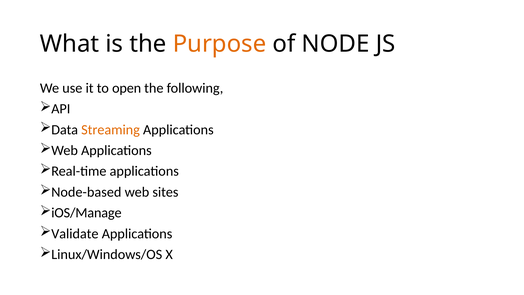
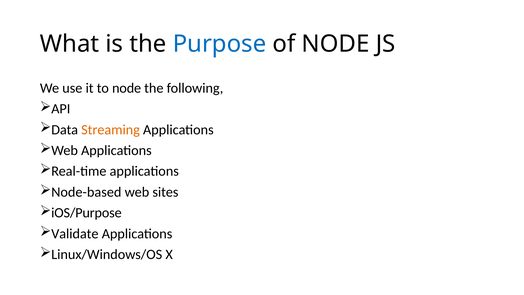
Purpose colour: orange -> blue
to open: open -> node
iOS/Manage: iOS/Manage -> iOS/Purpose
